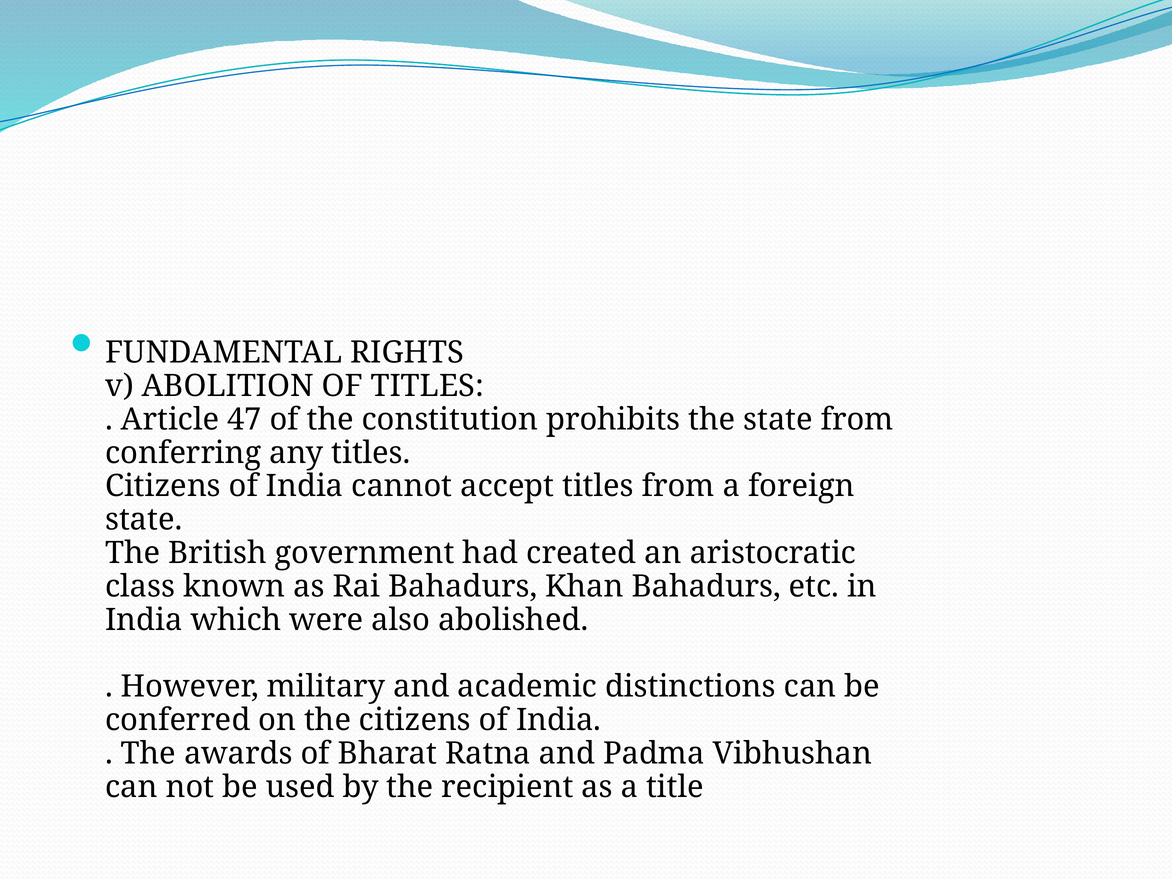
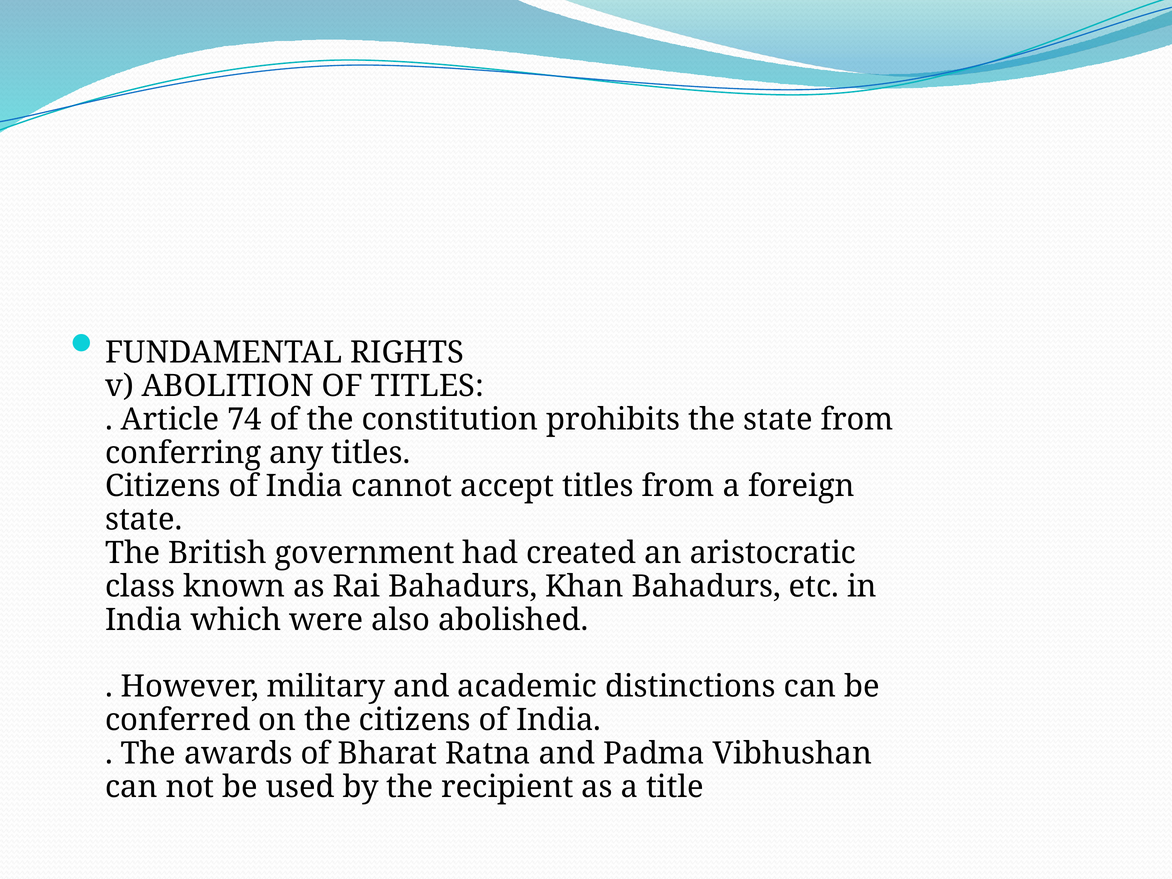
47: 47 -> 74
